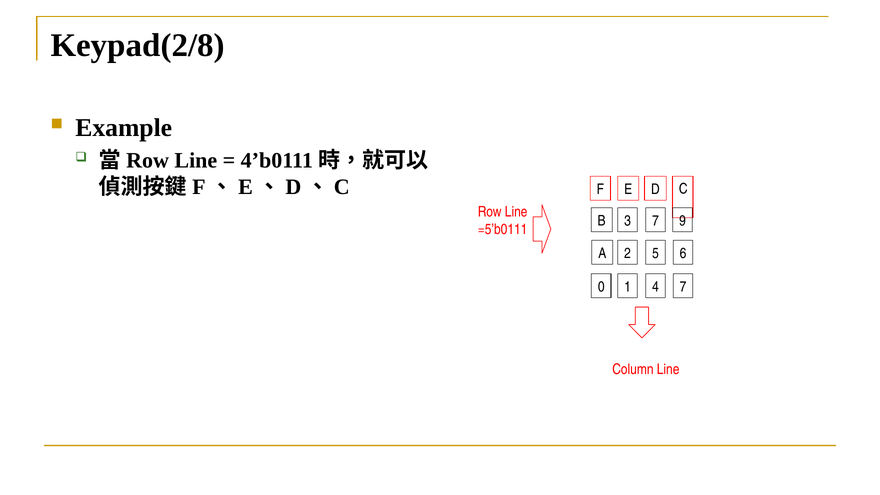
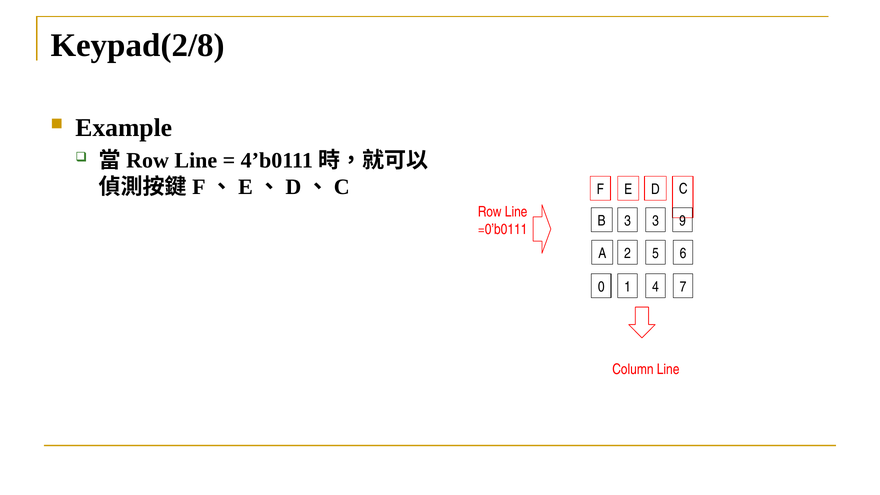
3 7: 7 -> 3
=5’b0111: =5’b0111 -> =0’b0111
